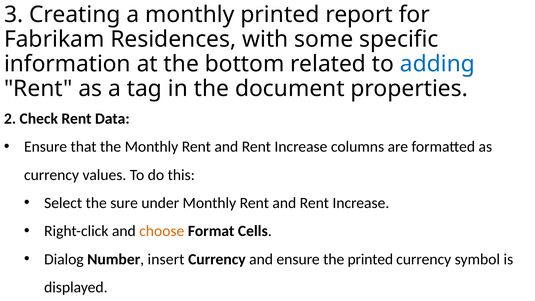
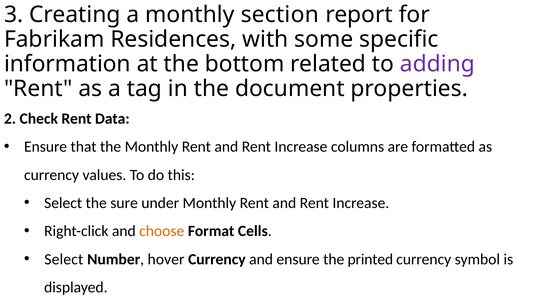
monthly printed: printed -> section
adding colour: blue -> purple
Dialog at (64, 259): Dialog -> Select
insert: insert -> hover
